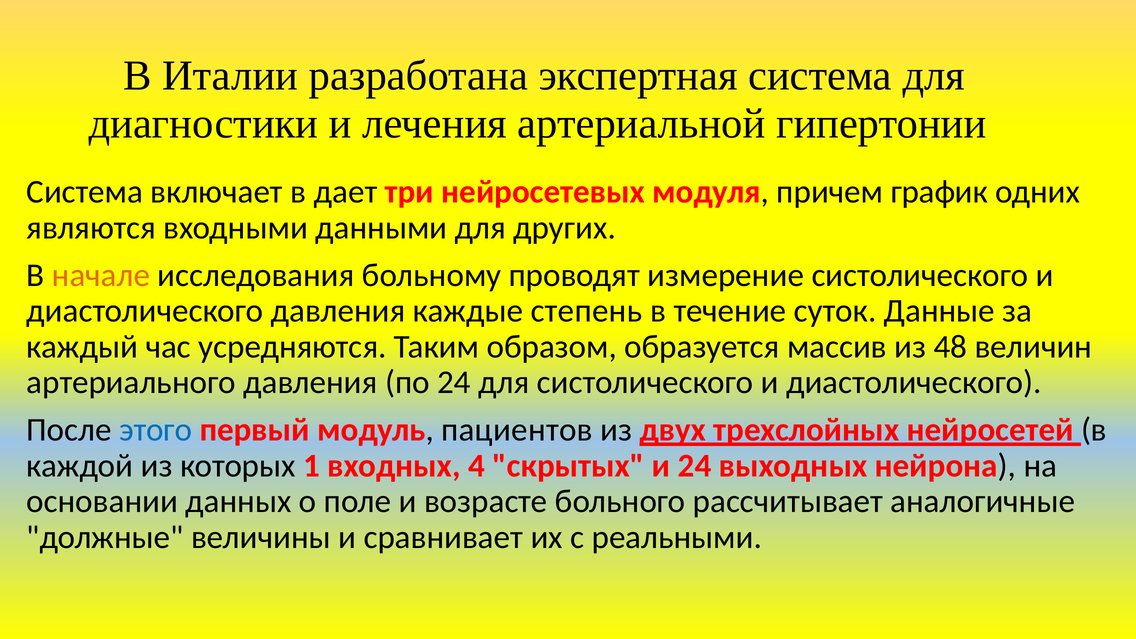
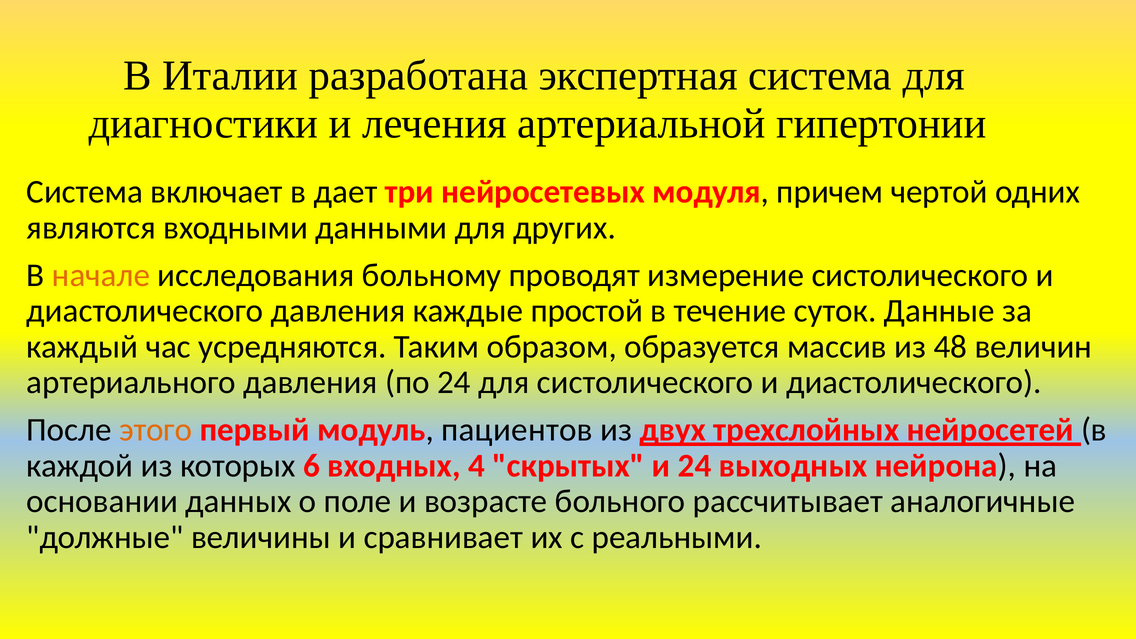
график: график -> чертой
степень: степень -> простой
этого colour: blue -> orange
1: 1 -> 6
